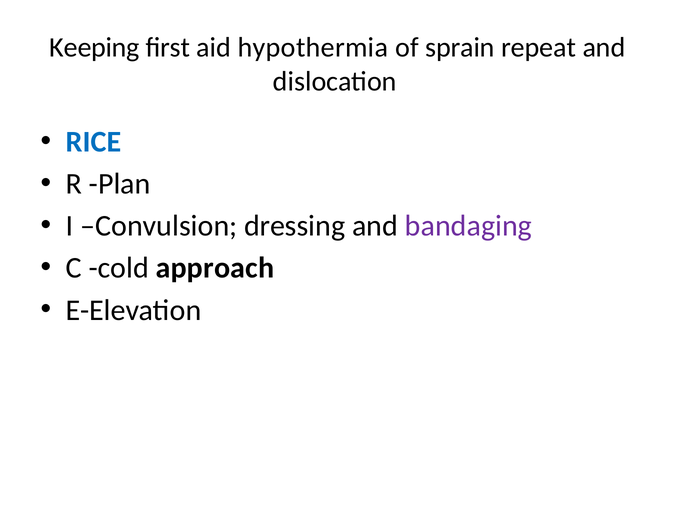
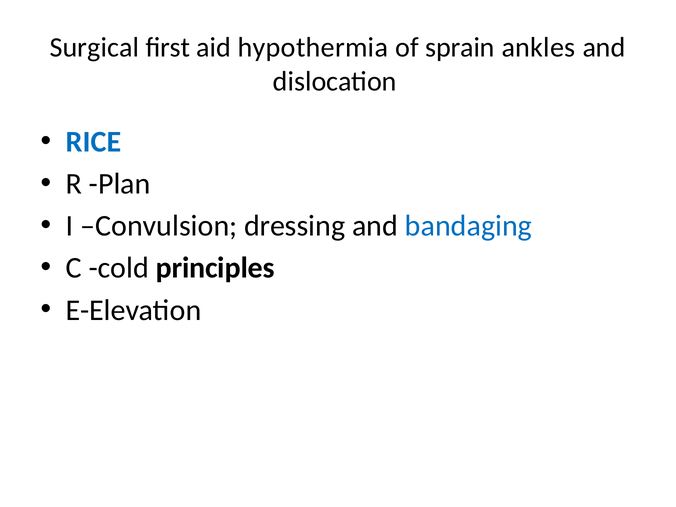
Keeping: Keeping -> Surgical
repeat: repeat -> ankles
bandaging colour: purple -> blue
approach: approach -> principles
